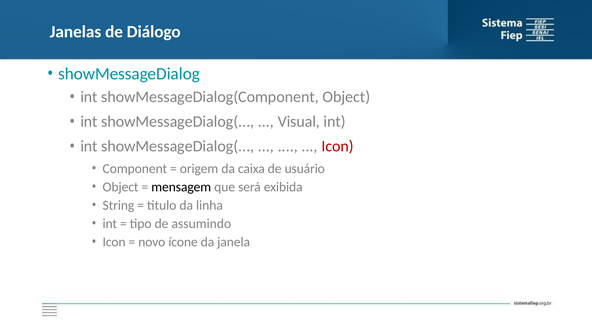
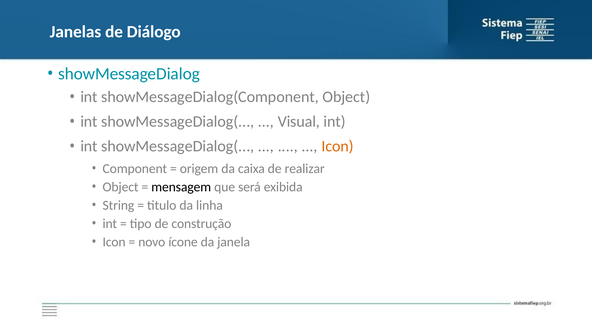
Icon at (338, 146) colour: red -> orange
usuário: usuário -> realizar
assumindo: assumindo -> construção
